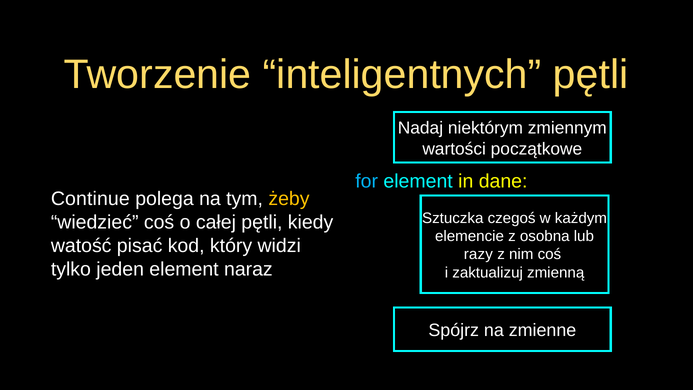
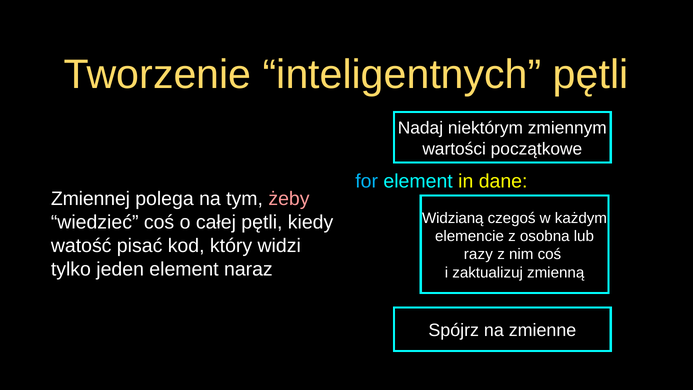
Continue: Continue -> Zmiennej
żeby colour: yellow -> pink
Sztuczka: Sztuczka -> Widzianą
